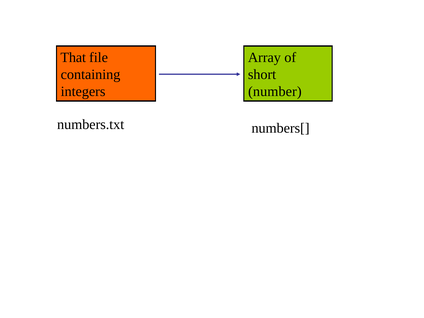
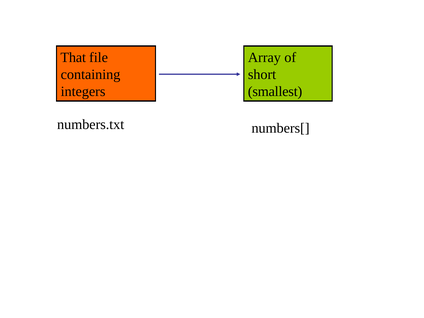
number: number -> smallest
